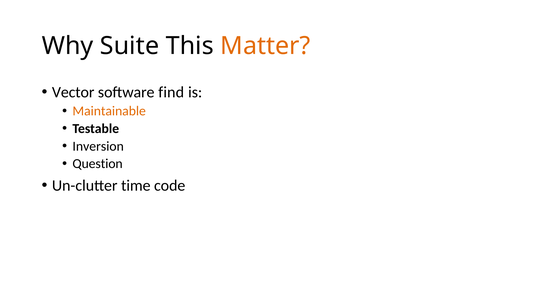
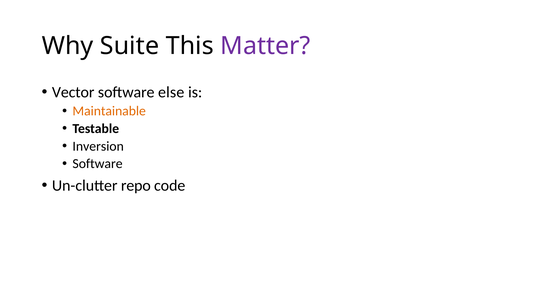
Matter colour: orange -> purple
find: find -> else
Question at (98, 164): Question -> Software
time: time -> repo
